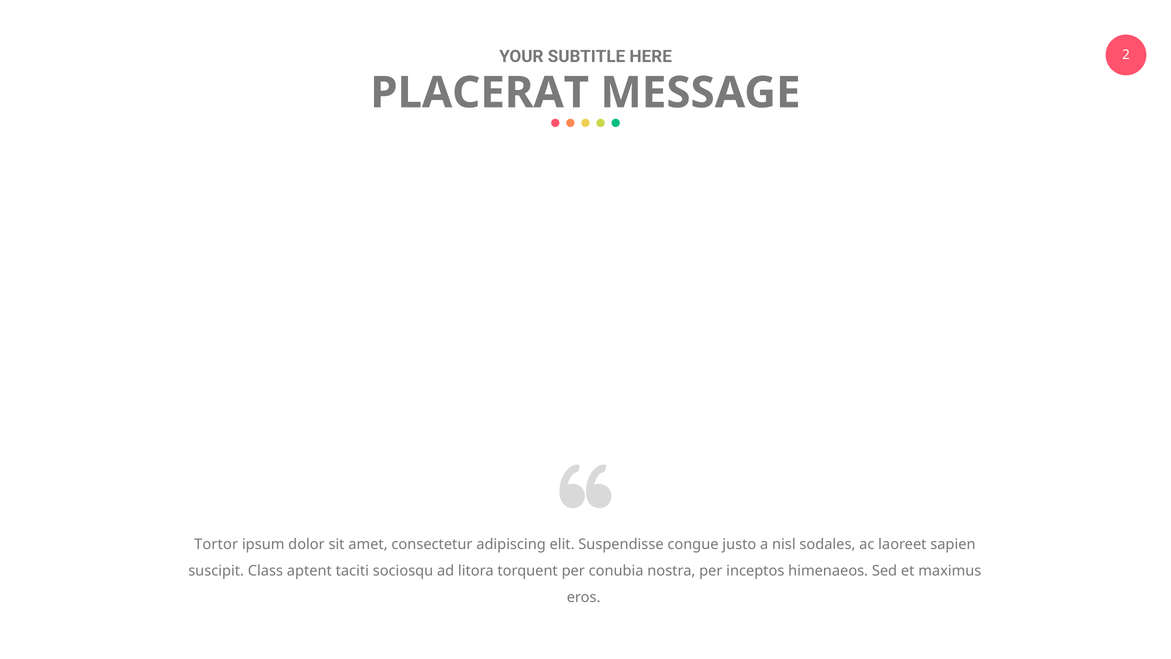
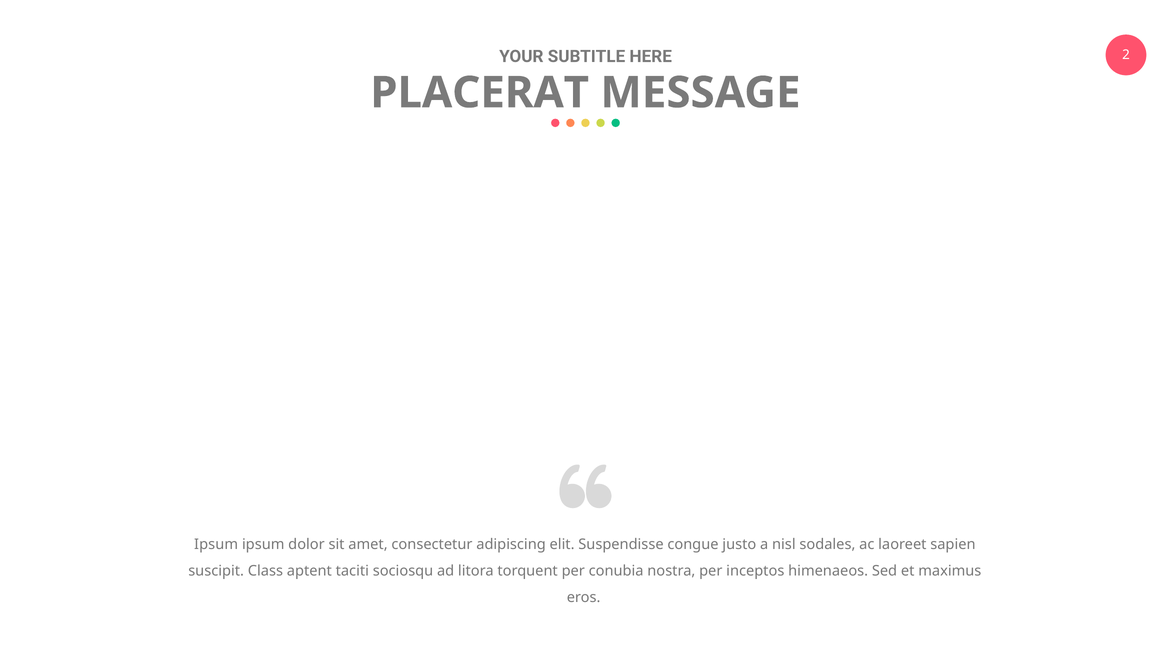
Tortor at (216, 544): Tortor -> Ipsum
